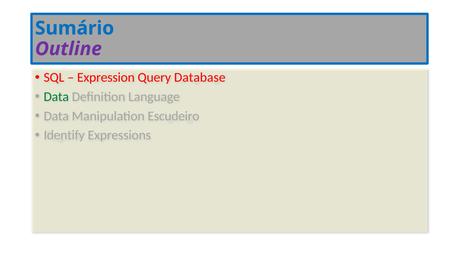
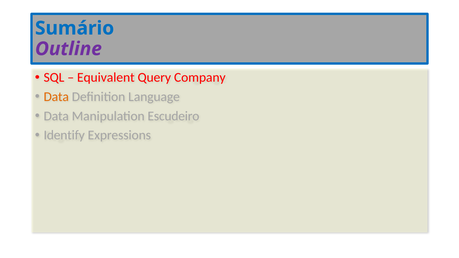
Expression: Expression -> Equivalent
Database: Database -> Company
Data at (56, 97) colour: green -> orange
